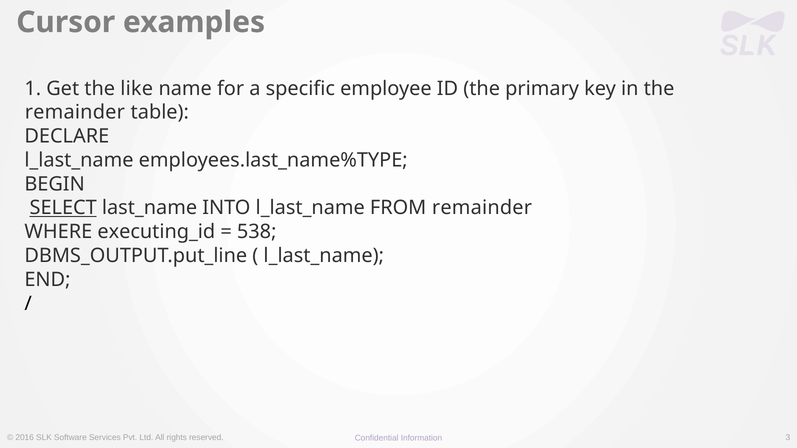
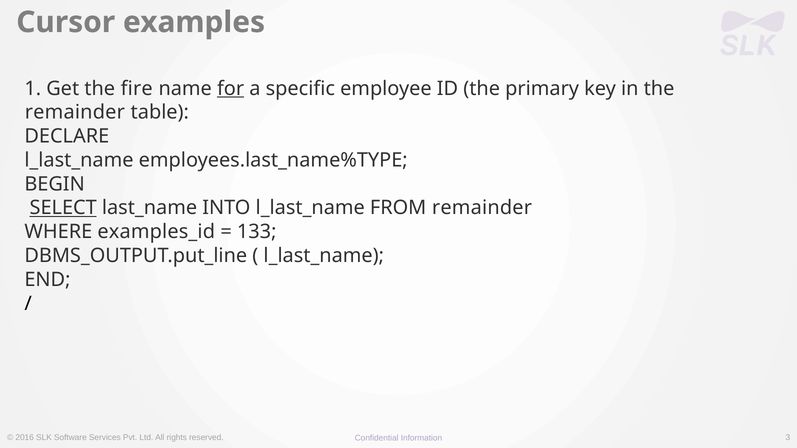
like: like -> fire
for underline: none -> present
executing_id: executing_id -> examples_id
538: 538 -> 133
